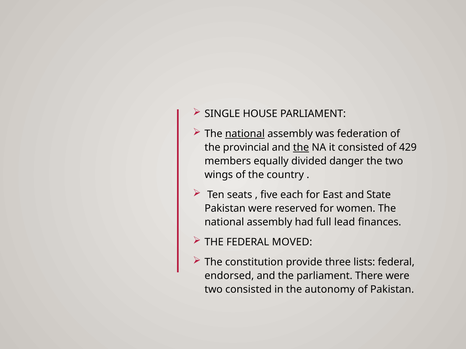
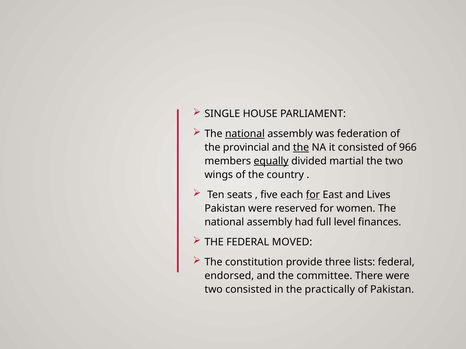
429: 429 -> 966
equally underline: none -> present
danger: danger -> martial
for at (313, 195) underline: none -> present
State: State -> Lives
lead: lead -> level
the parliament: parliament -> committee
autonomy: autonomy -> practically
